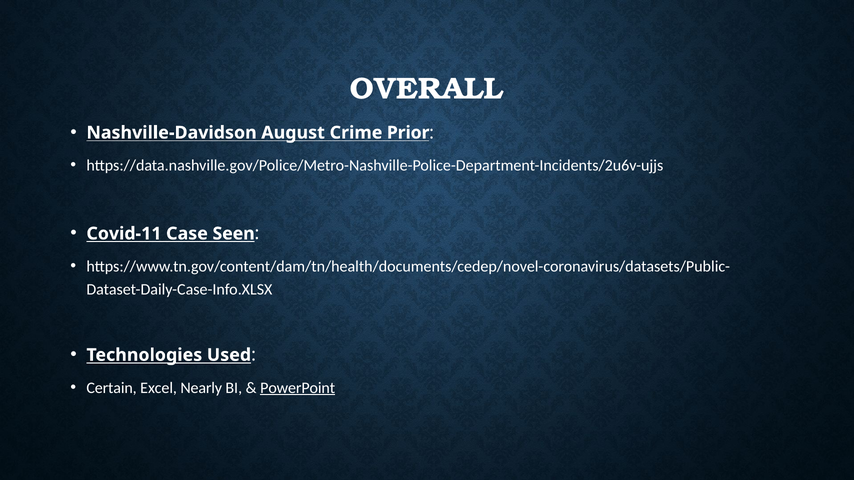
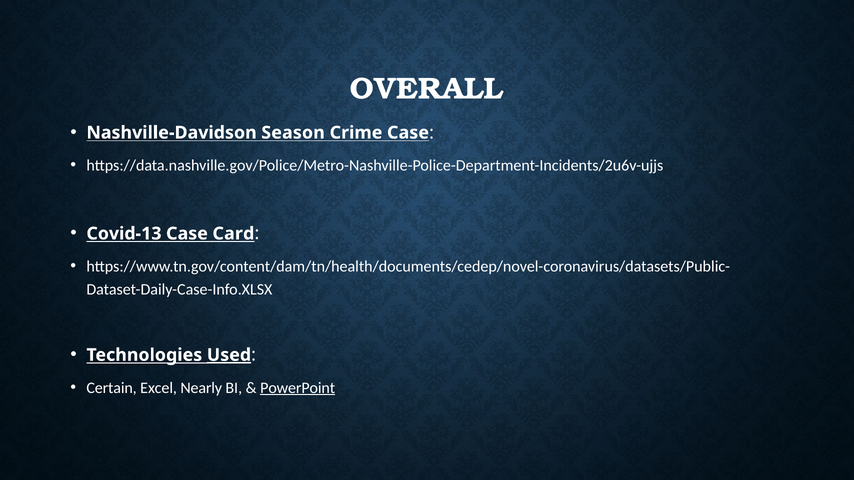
August: August -> Season
Crime Prior: Prior -> Case
Covid-11: Covid-11 -> Covid-13
Seen: Seen -> Card
Used underline: none -> present
